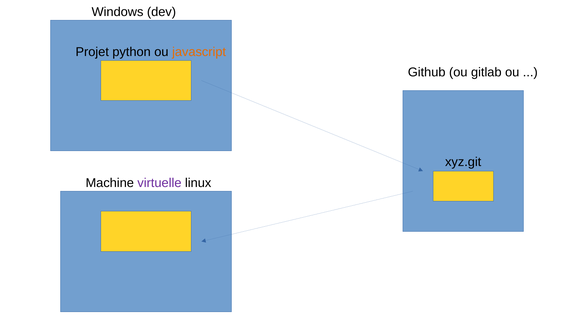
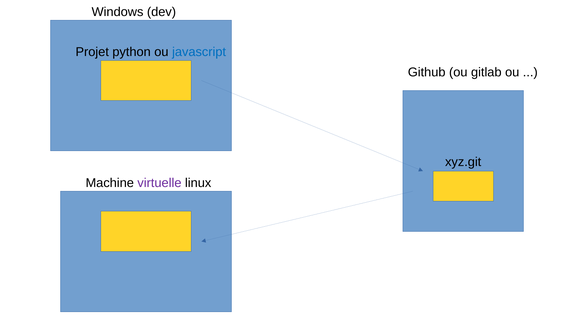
javascript colour: orange -> blue
